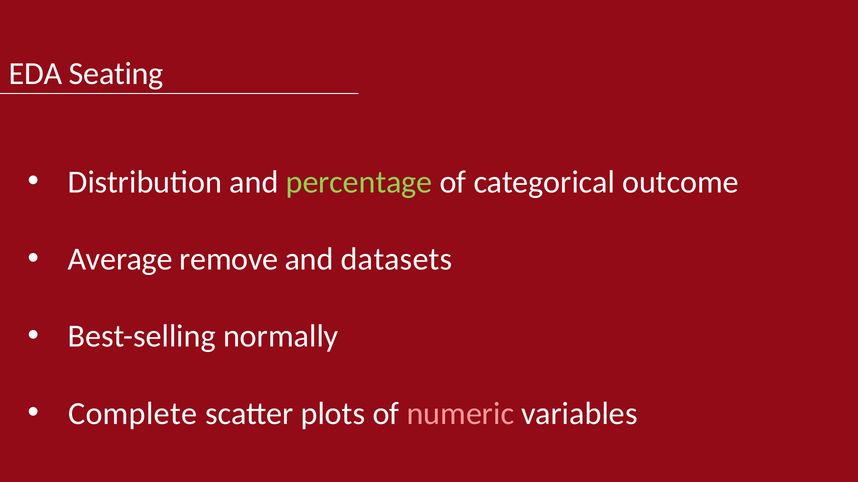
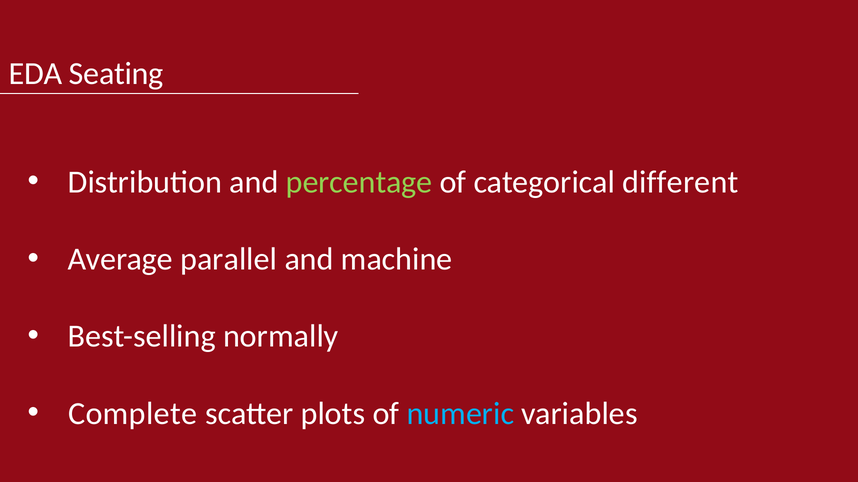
outcome: outcome -> different
remove: remove -> parallel
datasets: datasets -> machine
numeric colour: pink -> light blue
